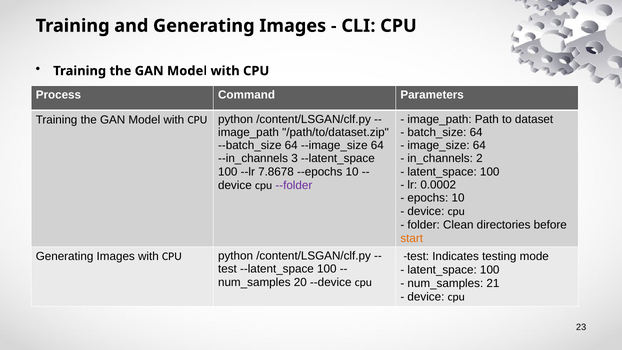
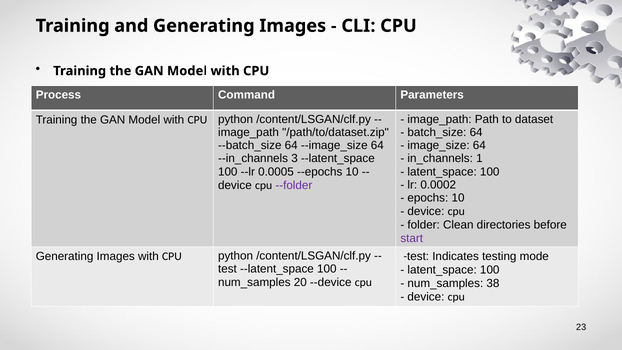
2: 2 -> 1
7.8678: 7.8678 -> 0.0005
start colour: orange -> purple
21: 21 -> 38
